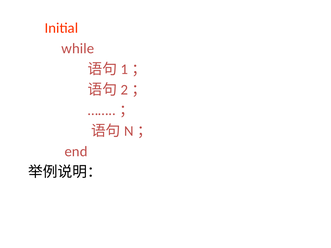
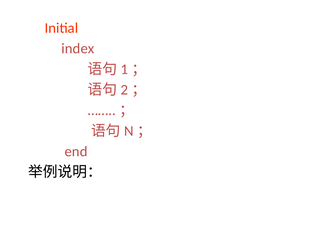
while: while -> index
